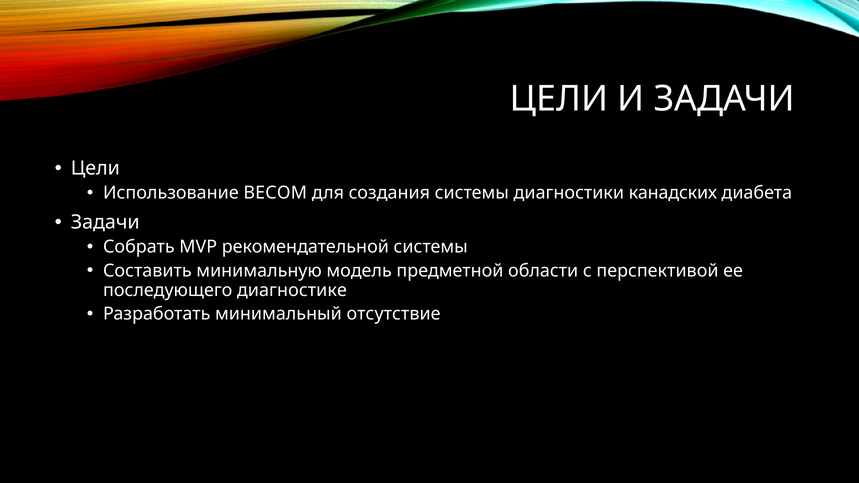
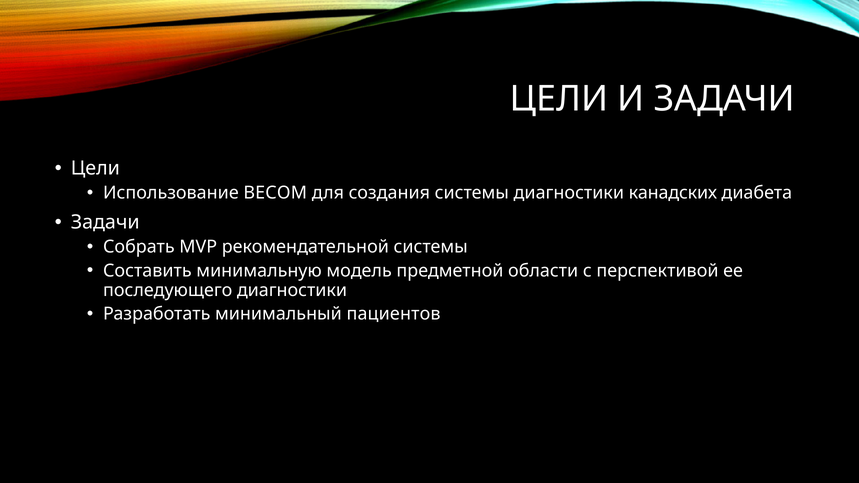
последующего диагностике: диагностике -> диагностики
отсутствие: отсутствие -> пациентов
